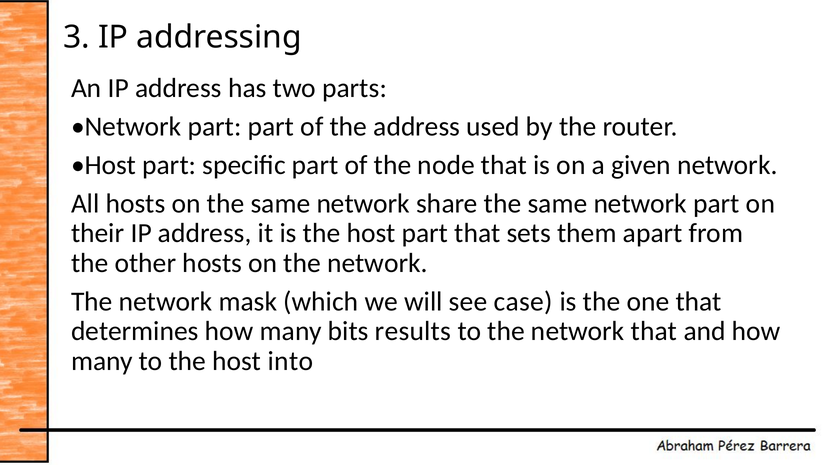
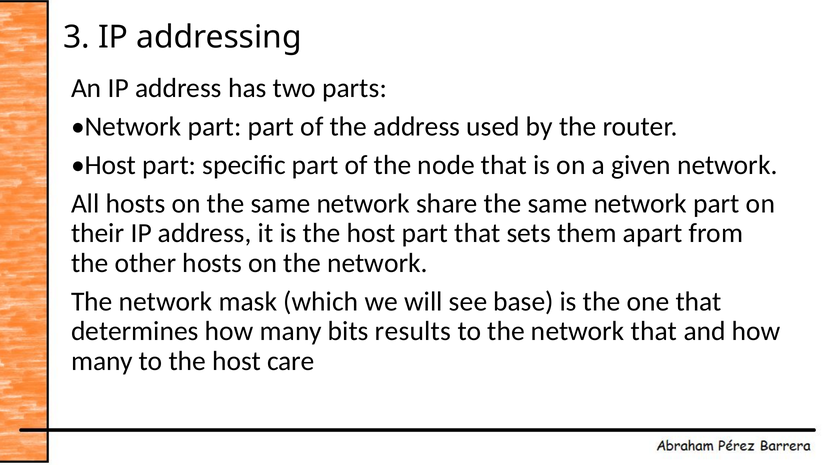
case: case -> base
into: into -> care
